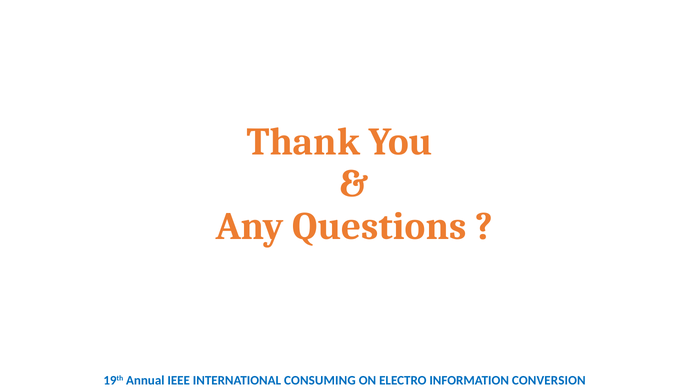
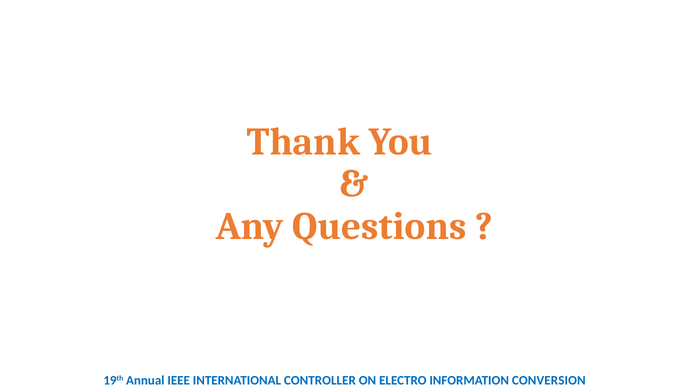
CONSUMING: CONSUMING -> CONTROLLER
